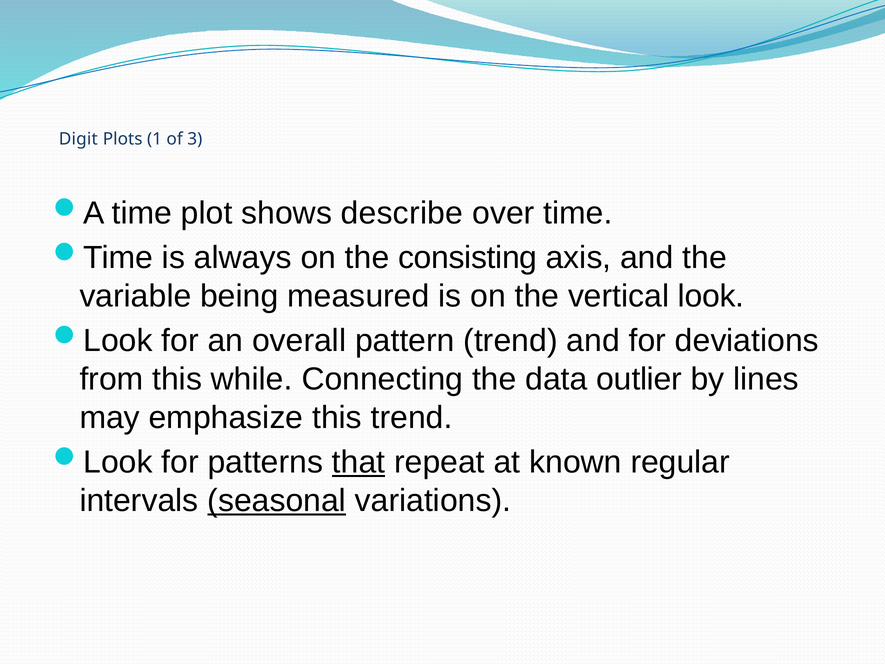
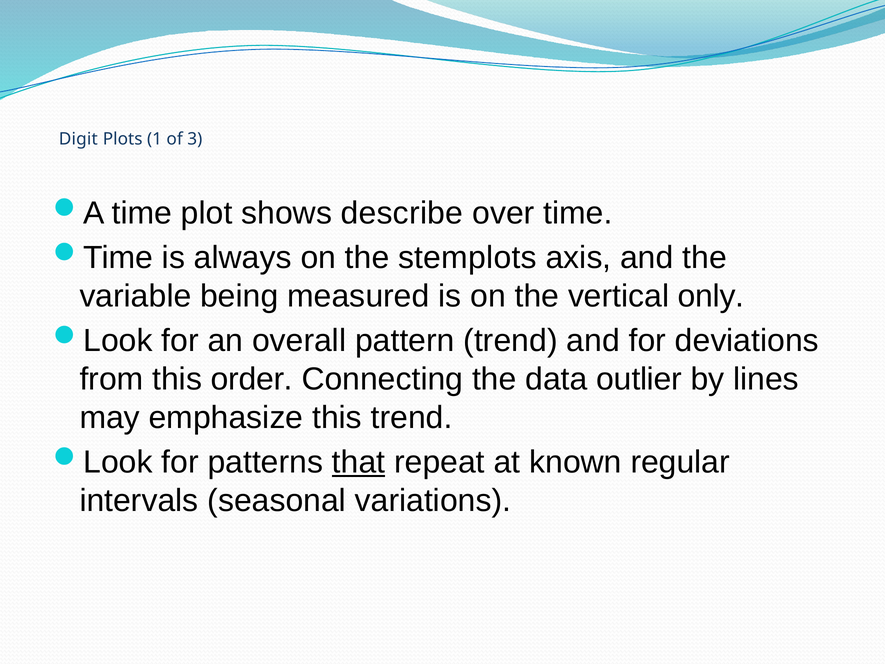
consisting: consisting -> stemplots
look: look -> only
while: while -> order
seasonal underline: present -> none
